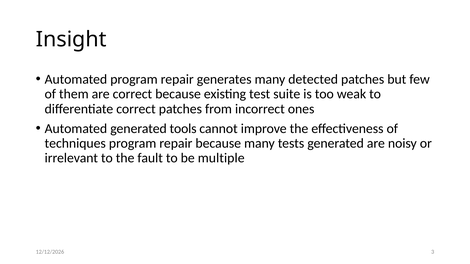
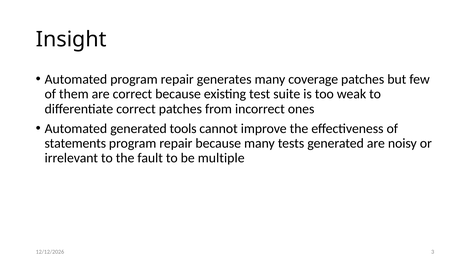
detected: detected -> coverage
techniques: techniques -> statements
